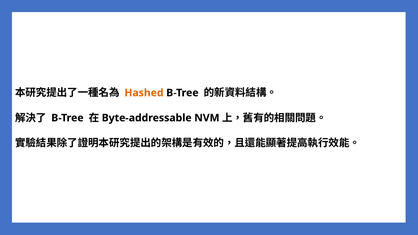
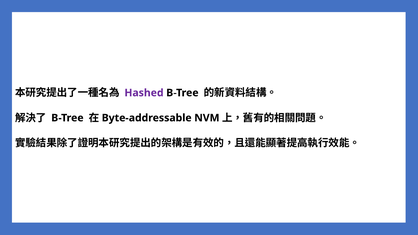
Hashed colour: orange -> purple
